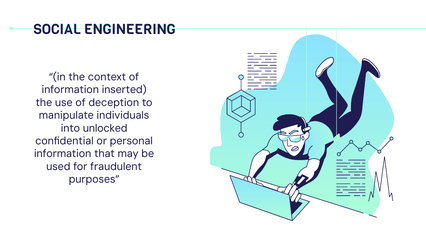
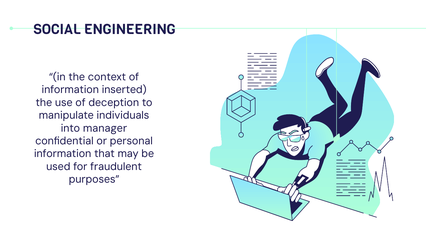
unlocked: unlocked -> manager
